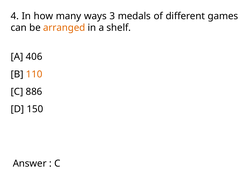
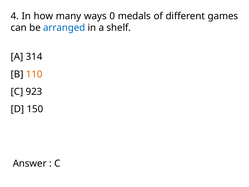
3: 3 -> 0
arranged colour: orange -> blue
406: 406 -> 314
886: 886 -> 923
